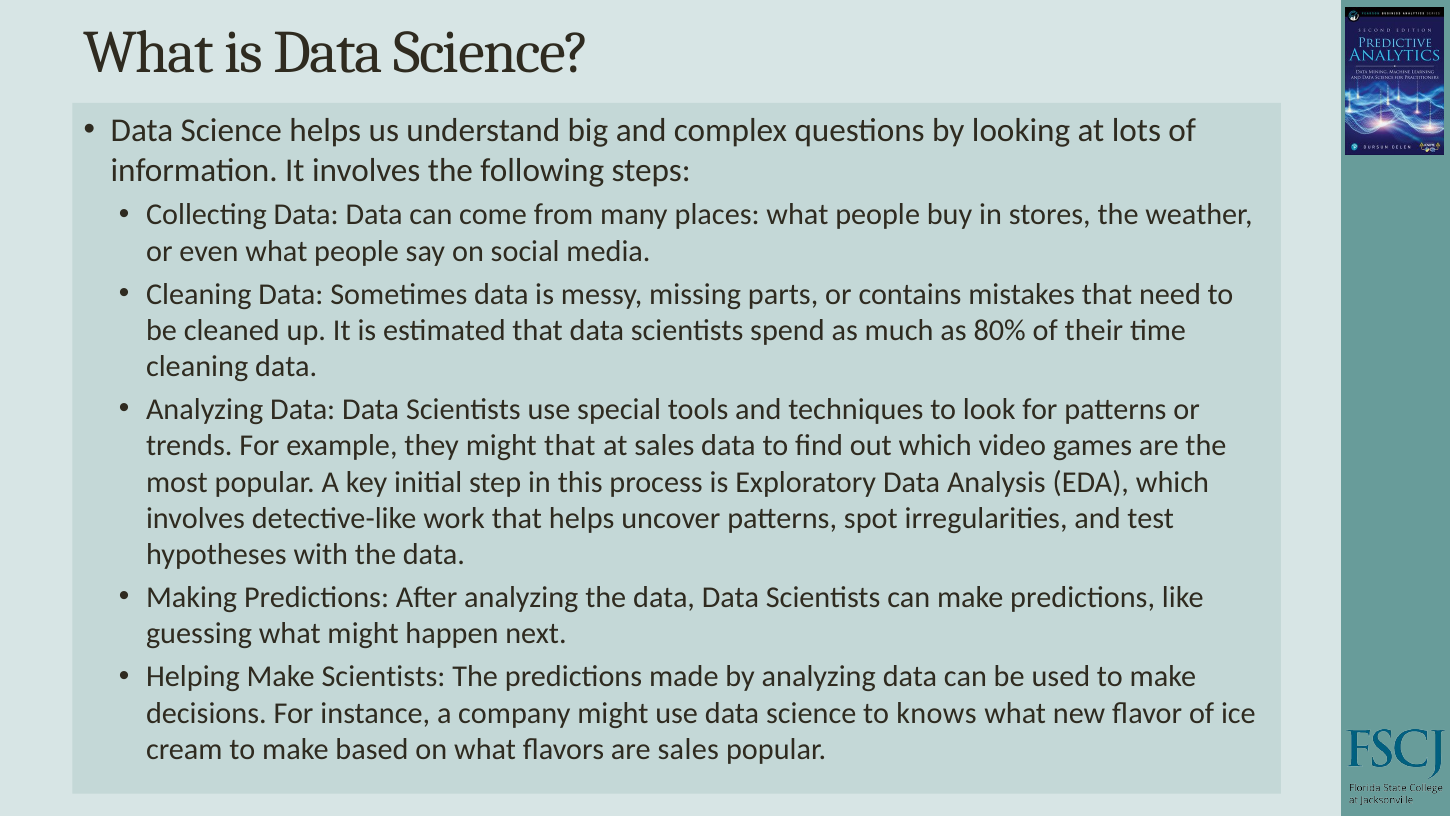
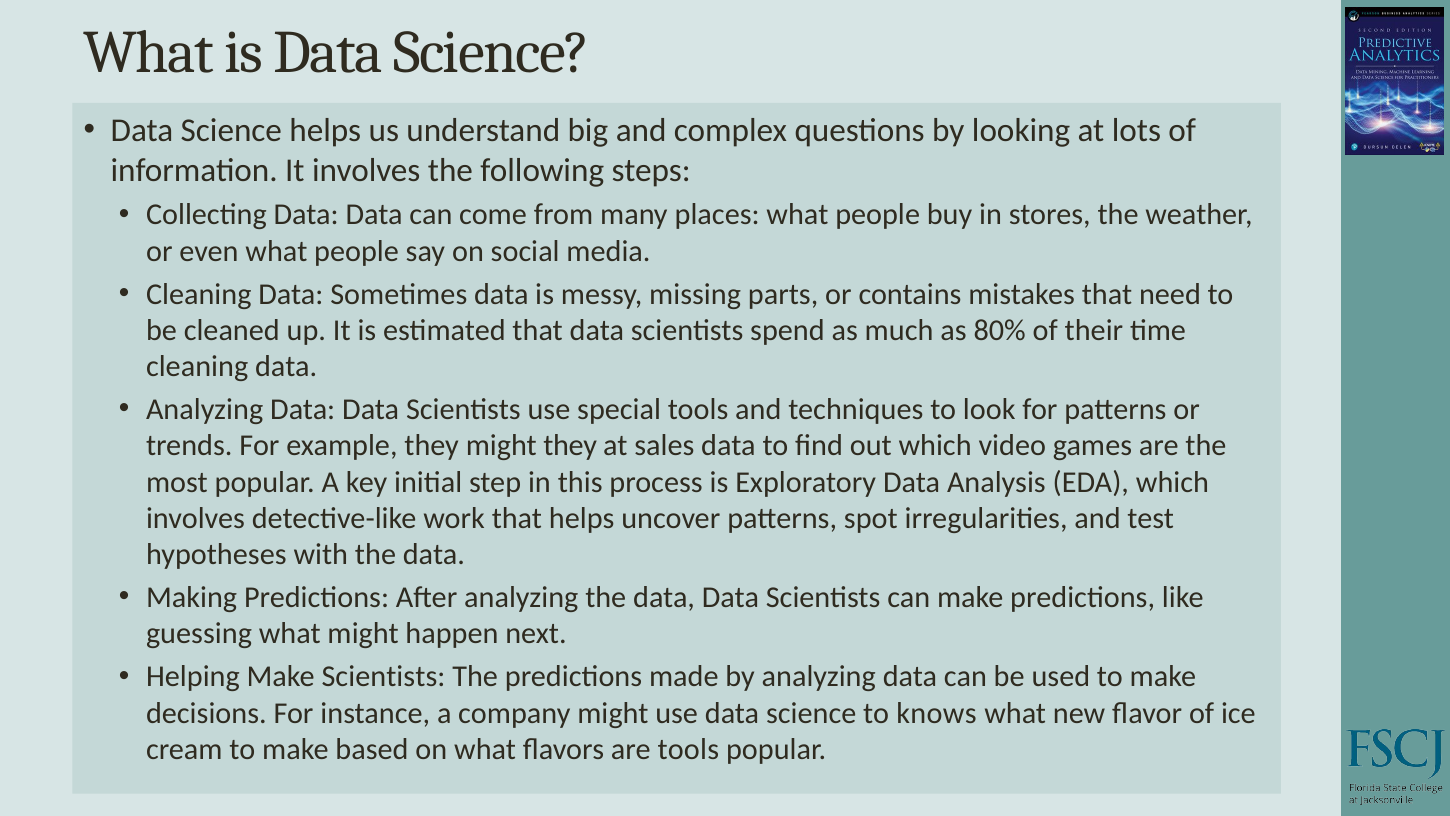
might that: that -> they
are sales: sales -> tools
